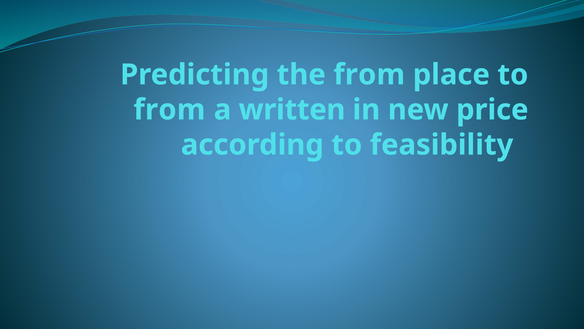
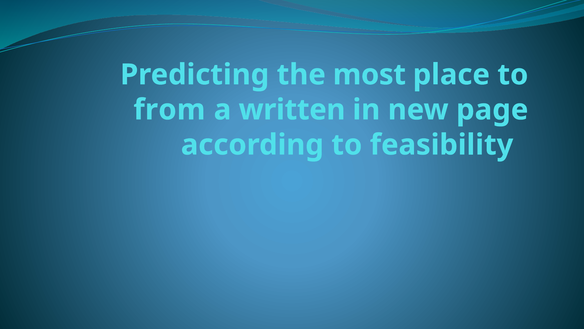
the from: from -> most
price: price -> page
